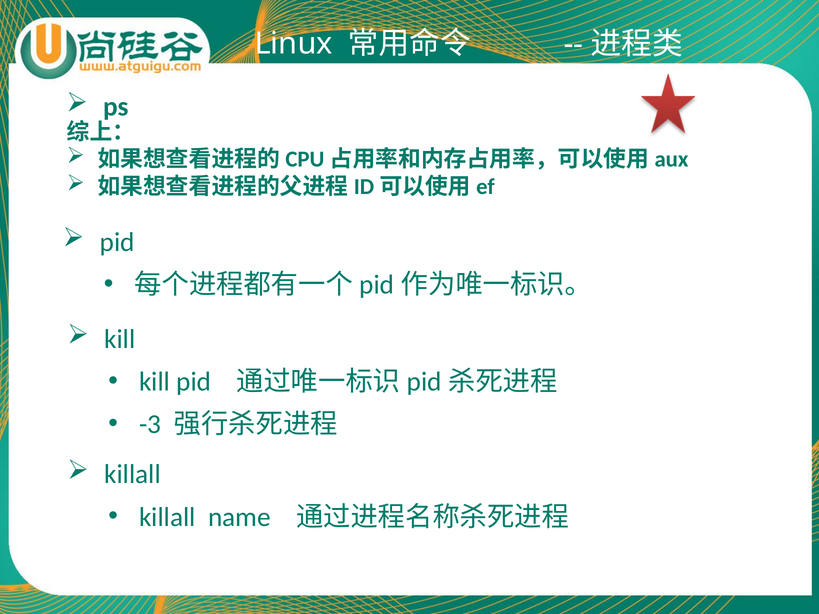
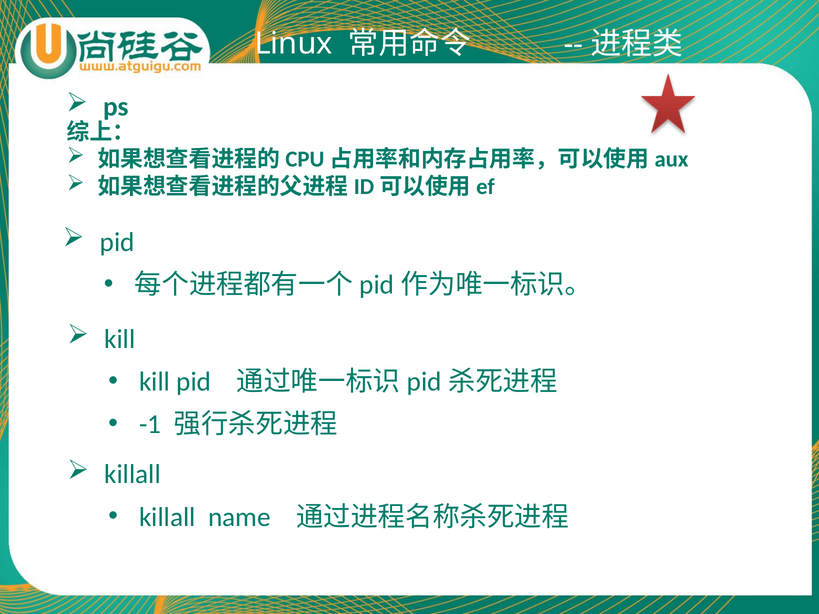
-3: -3 -> -1
